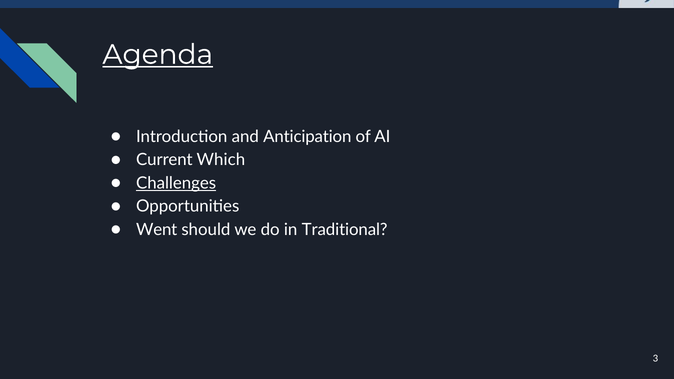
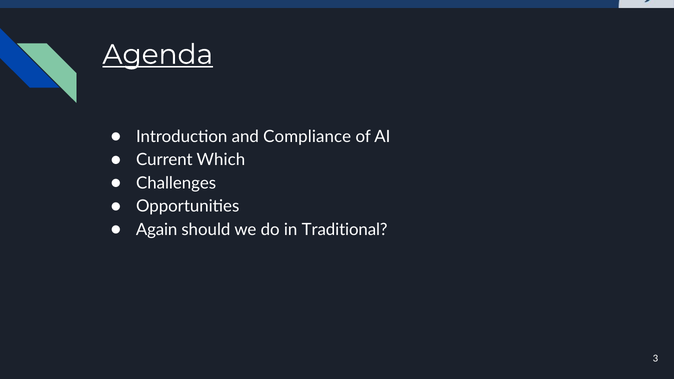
Anticipation: Anticipation -> Compliance
Challenges underline: present -> none
Went: Went -> Again
